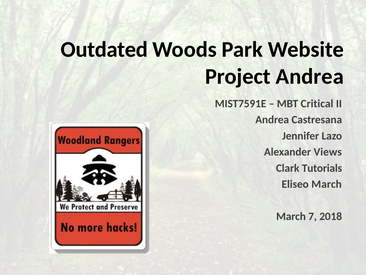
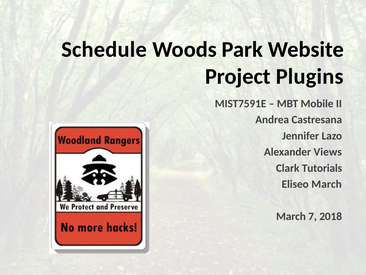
Outdated: Outdated -> Schedule
Project Andrea: Andrea -> Plugins
Critical: Critical -> Mobile
